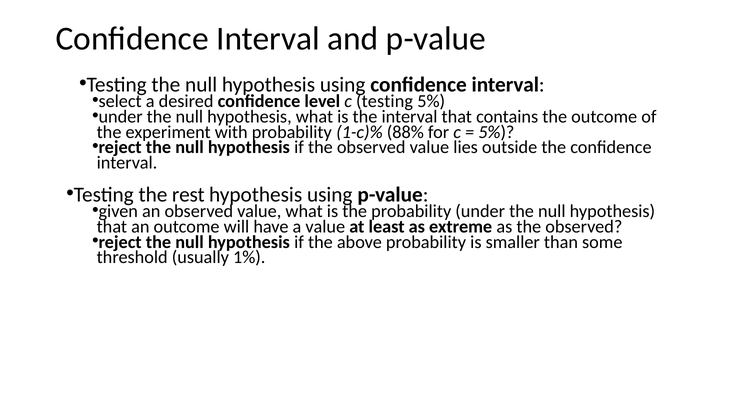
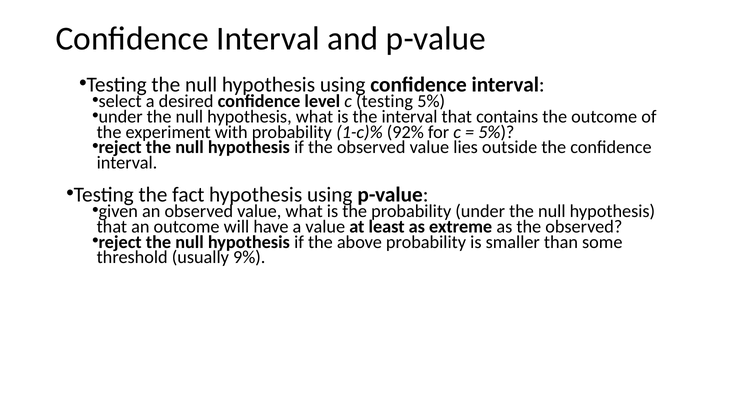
88%: 88% -> 92%
rest: rest -> fact
1%: 1% -> 9%
